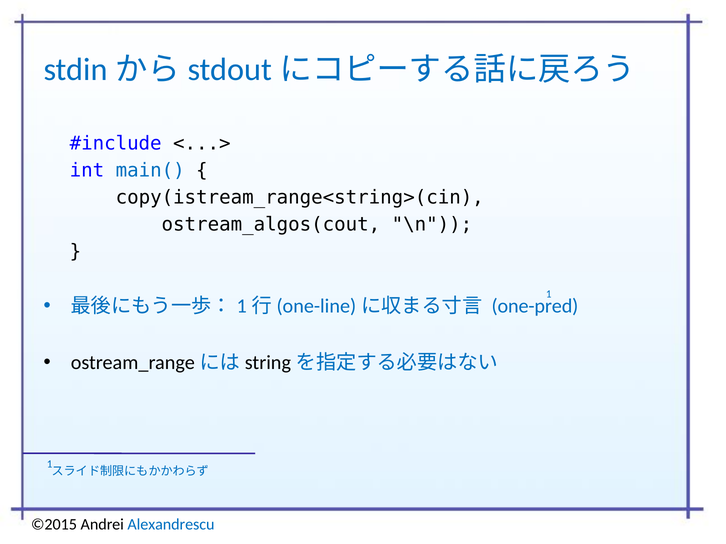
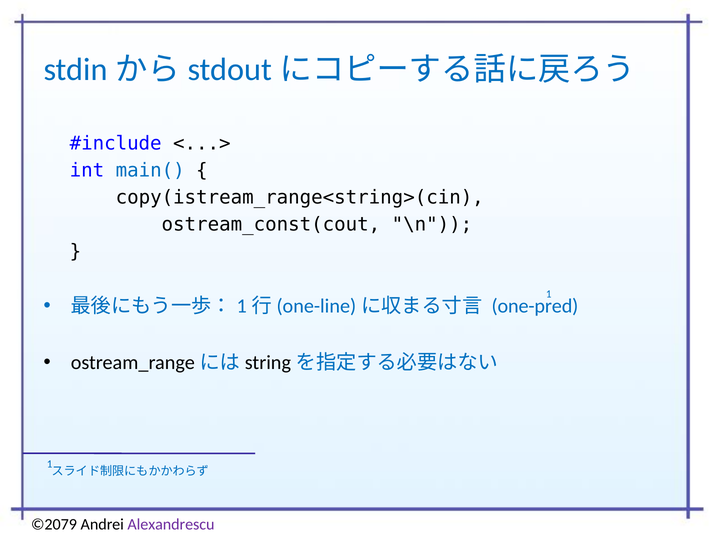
ostream_algos(cout: ostream_algos(cout -> ostream_const(cout
©2015: ©2015 -> ©2079
Alexandrescu colour: blue -> purple
